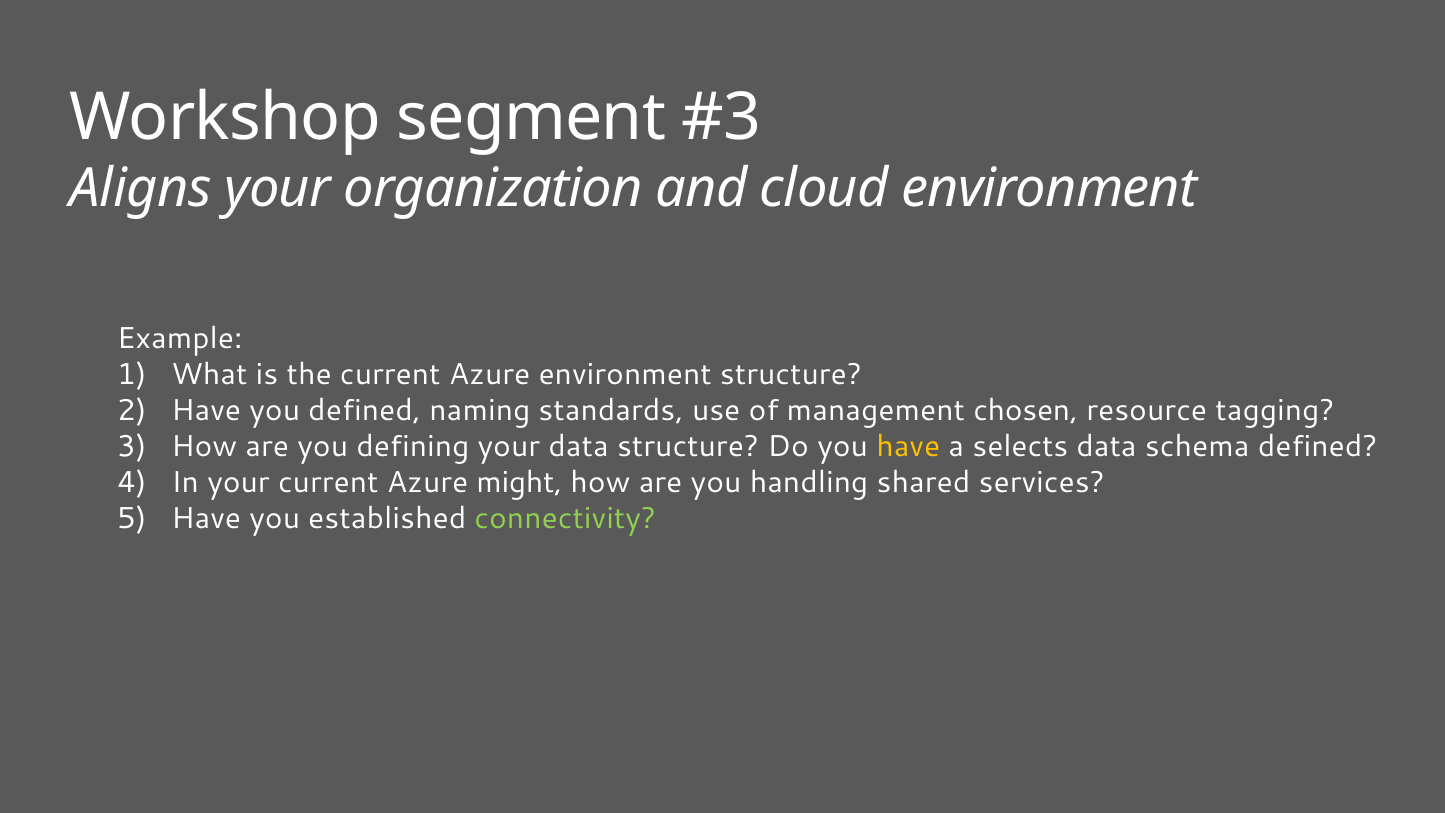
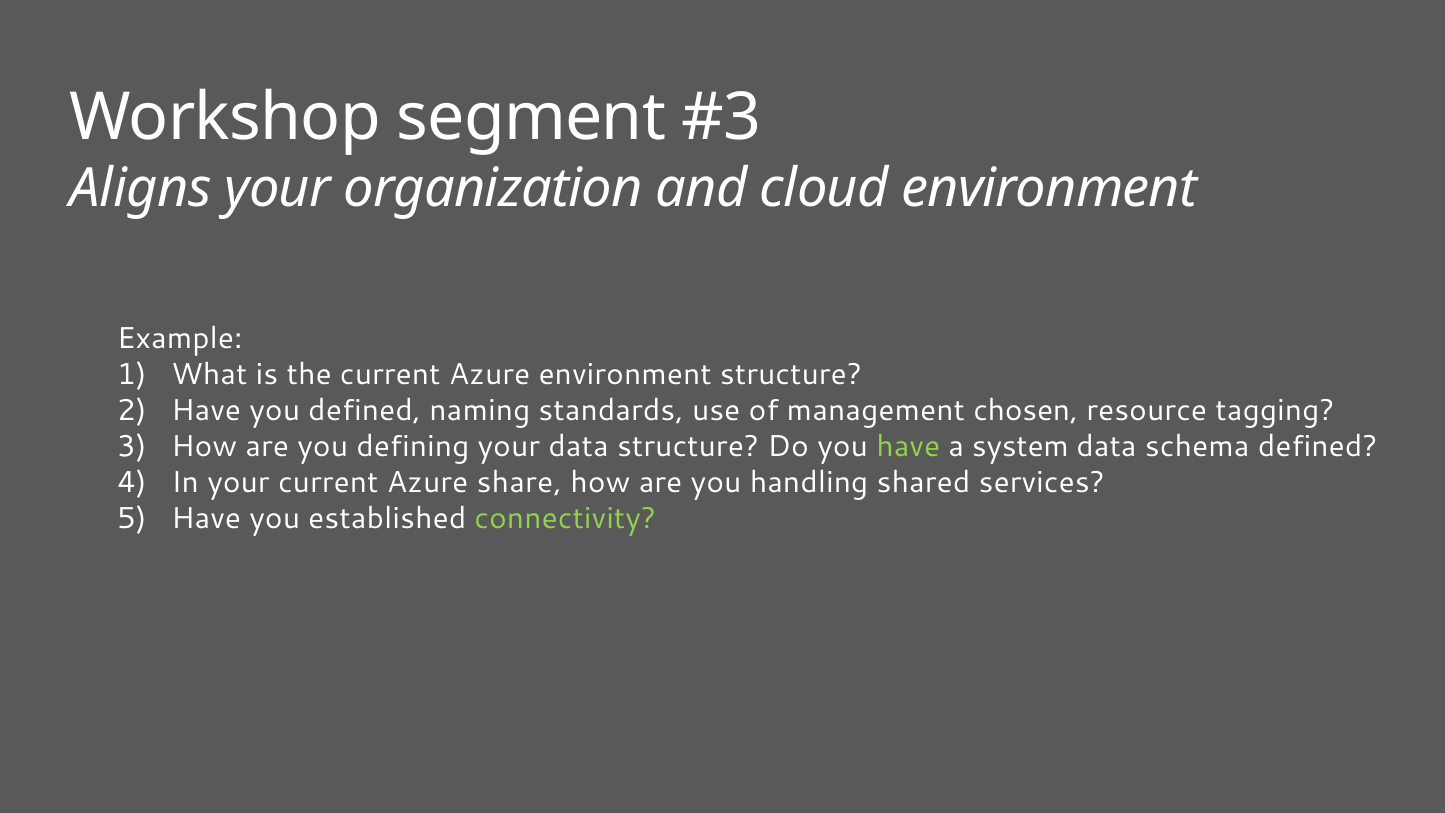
have at (908, 447) colour: yellow -> light green
selects: selects -> system
might: might -> share
